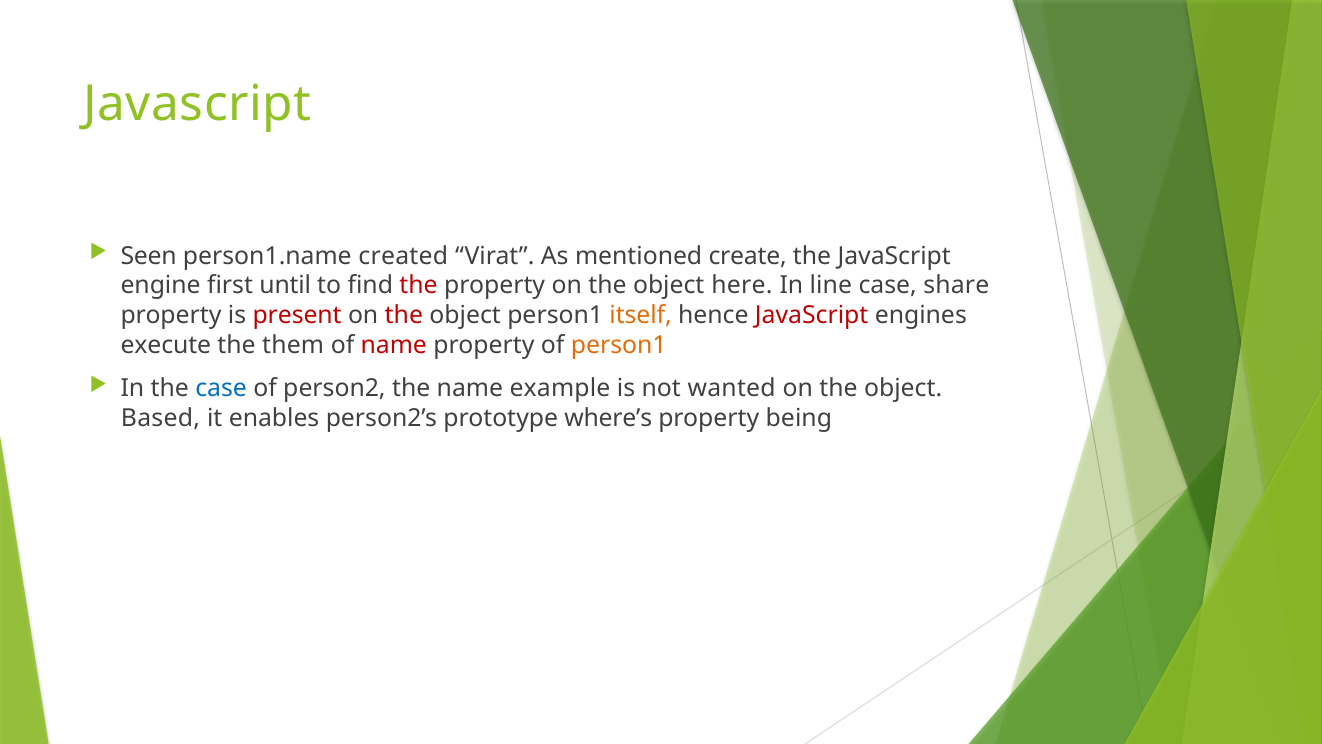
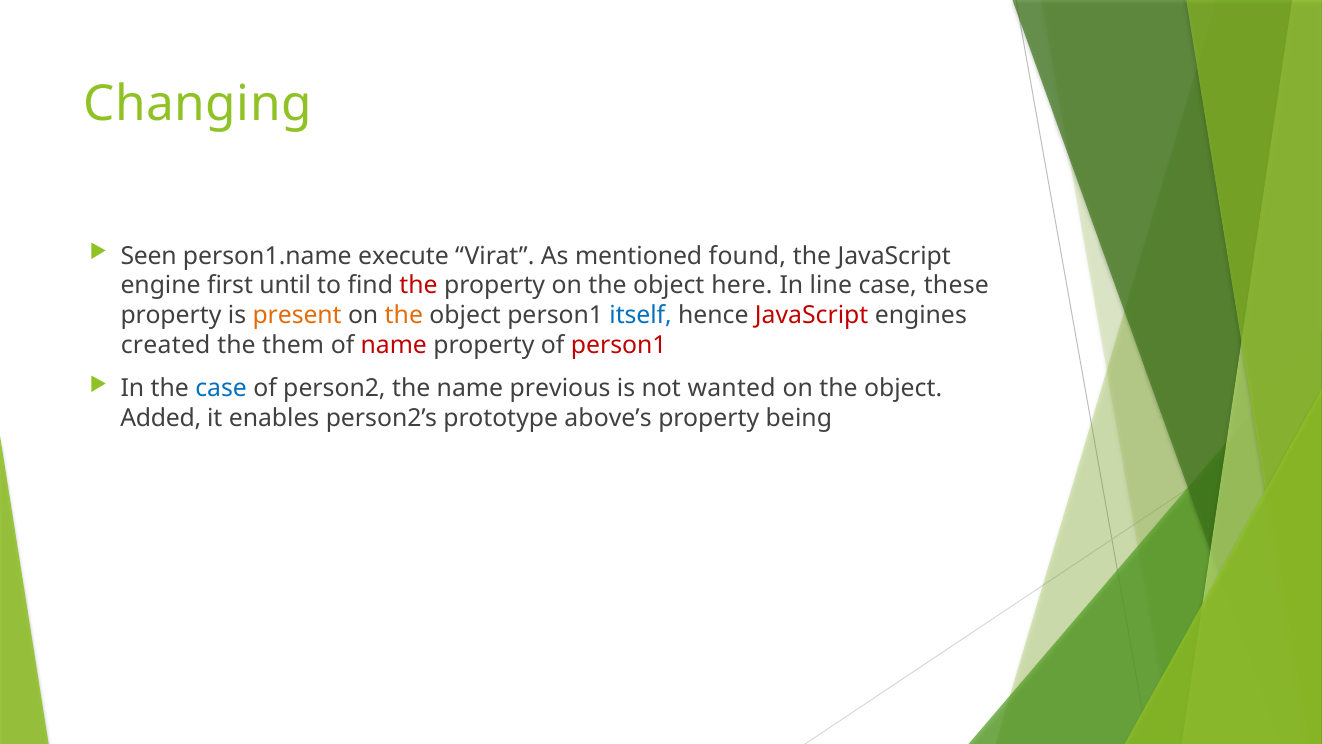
Javascript at (197, 104): Javascript -> Changing
created: created -> execute
create: create -> found
share: share -> these
present colour: red -> orange
the at (404, 315) colour: red -> orange
itself colour: orange -> blue
execute: execute -> created
person1 at (619, 345) colour: orange -> red
example: example -> previous
Based: Based -> Added
where’s: where’s -> above’s
